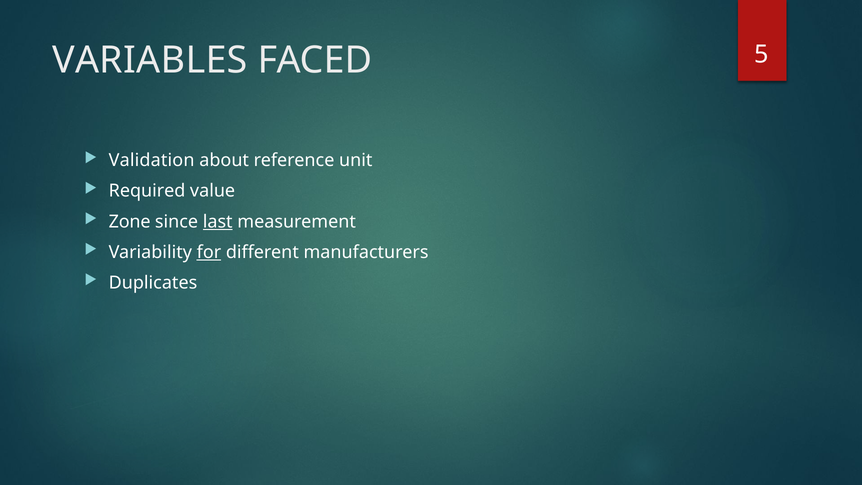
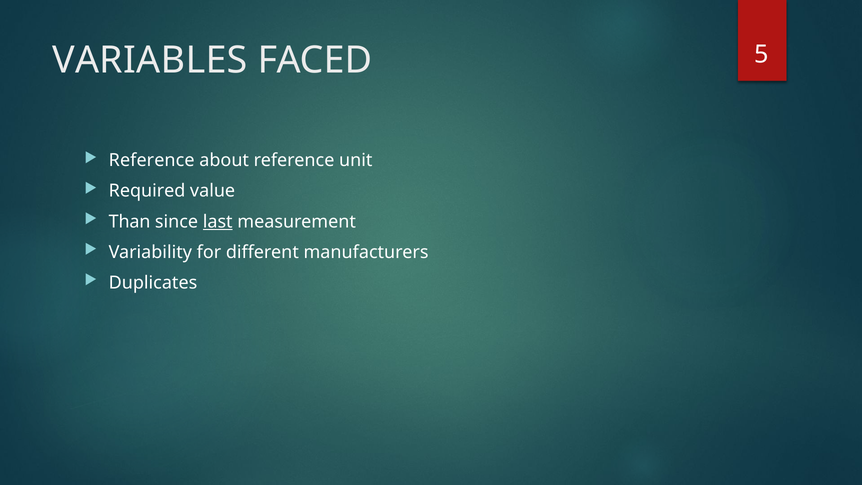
Validation at (152, 160): Validation -> Reference
Zone: Zone -> Than
for underline: present -> none
